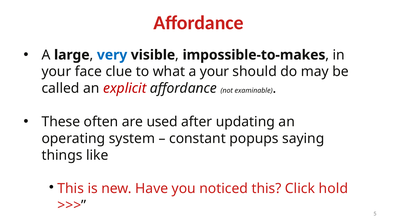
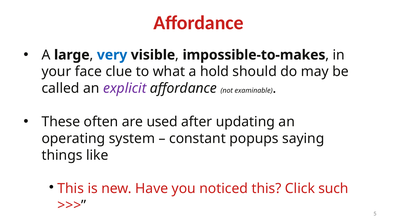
a your: your -> hold
explicit colour: red -> purple
hold: hold -> such
